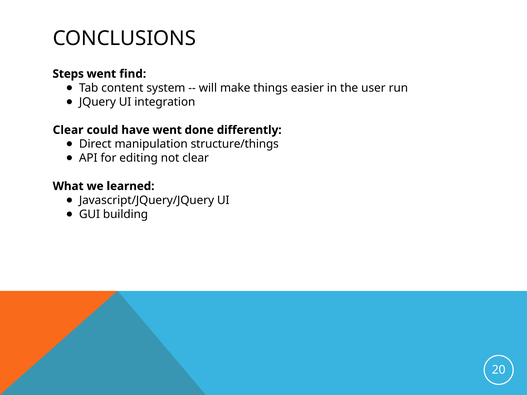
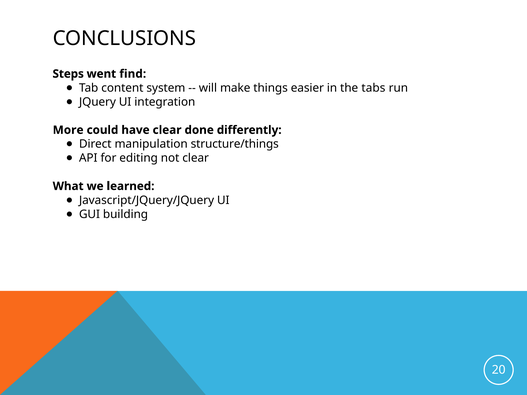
user: user -> tabs
Clear at (68, 130): Clear -> More
have went: went -> clear
